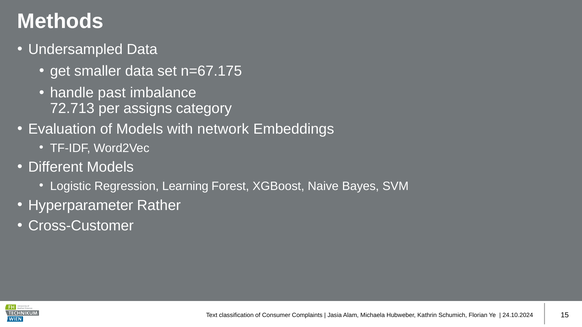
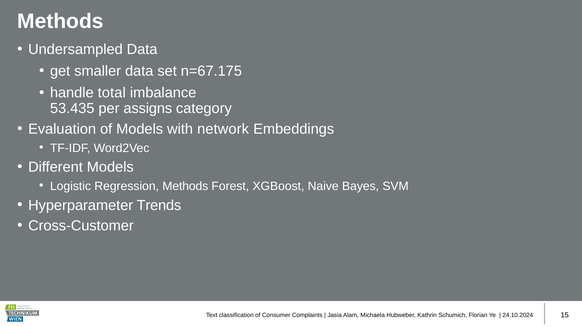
past: past -> total
72.713: 72.713 -> 53.435
Regression Learning: Learning -> Methods
Rather: Rather -> Trends
